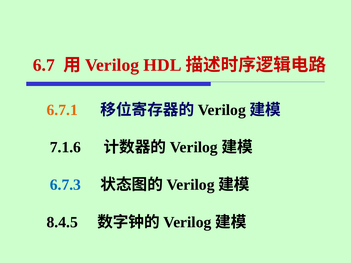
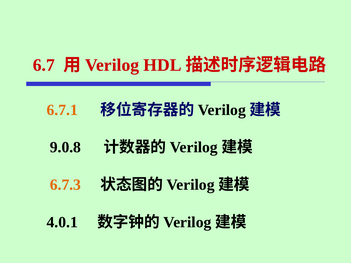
7.1.6: 7.1.6 -> 9.0.8
6.7.3 colour: blue -> orange
8.4.5: 8.4.5 -> 4.0.1
